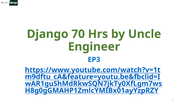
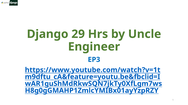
70: 70 -> 29
